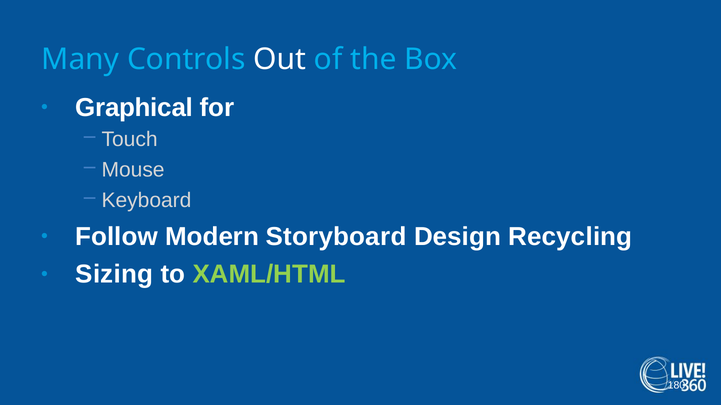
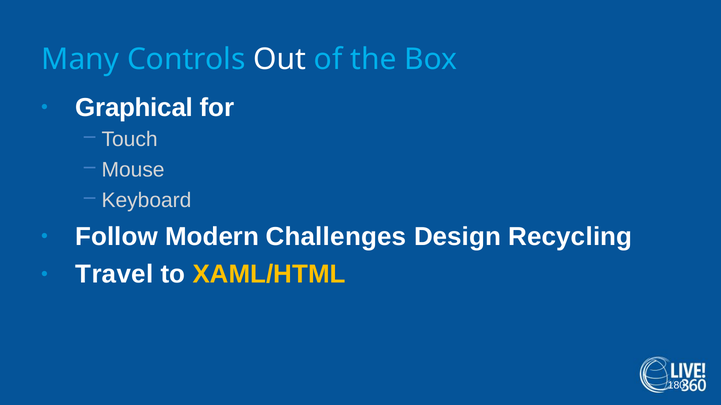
Storyboard: Storyboard -> Challenges
Sizing: Sizing -> Travel
XAML/HTML colour: light green -> yellow
